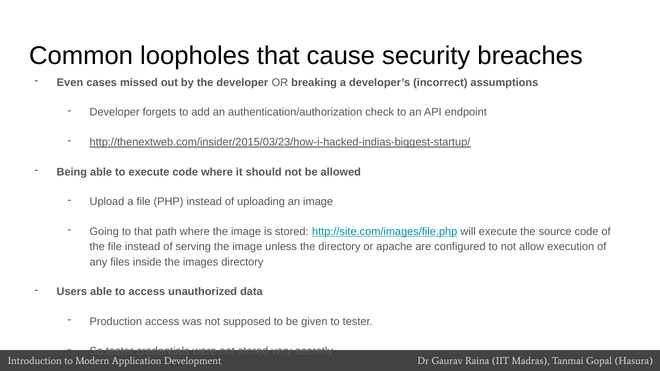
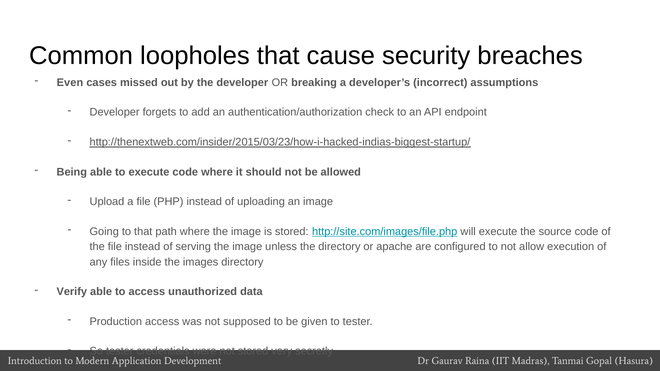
Users at (72, 292): Users -> Verify
